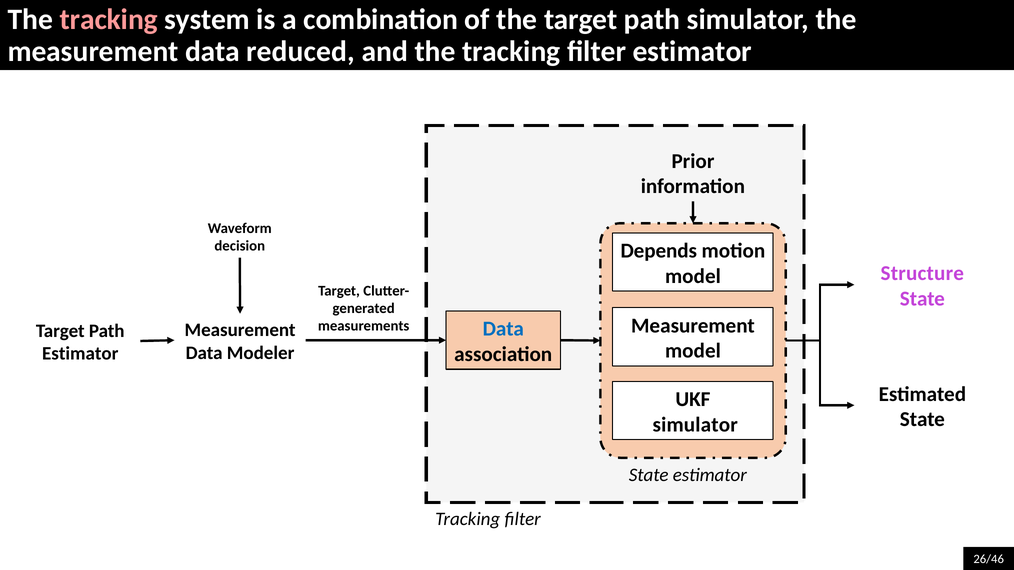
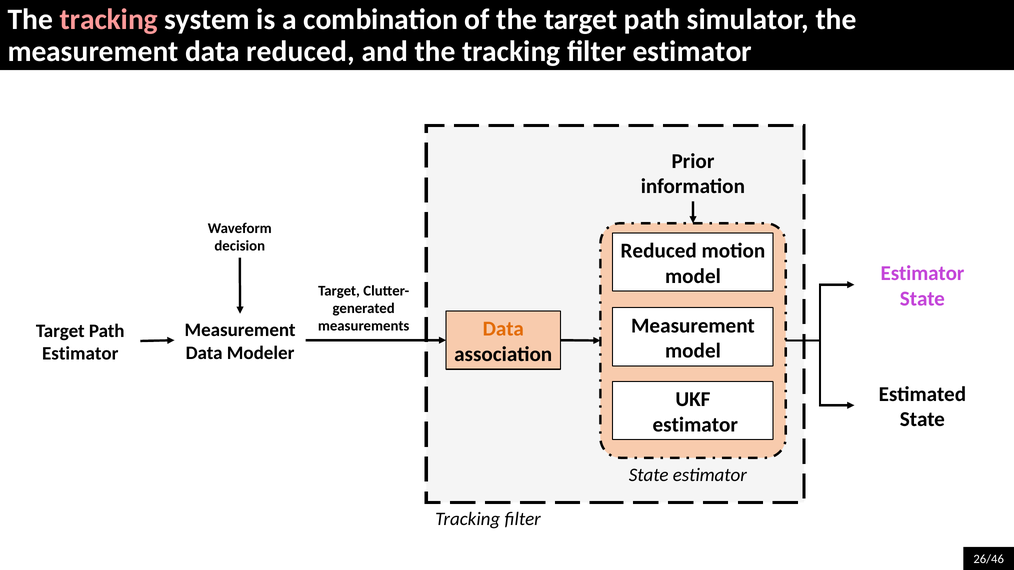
Depends at (659, 251): Depends -> Reduced
Structure at (922, 274): Structure -> Estimator
Data at (503, 329) colour: blue -> orange
simulator at (695, 425): simulator -> estimator
